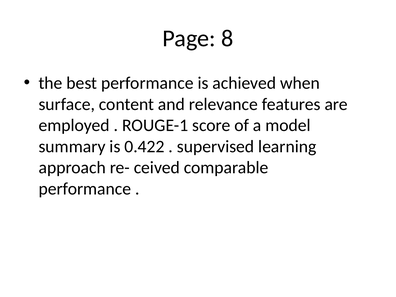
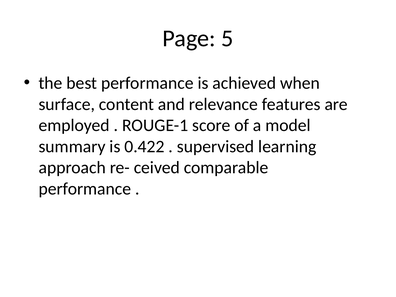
8: 8 -> 5
